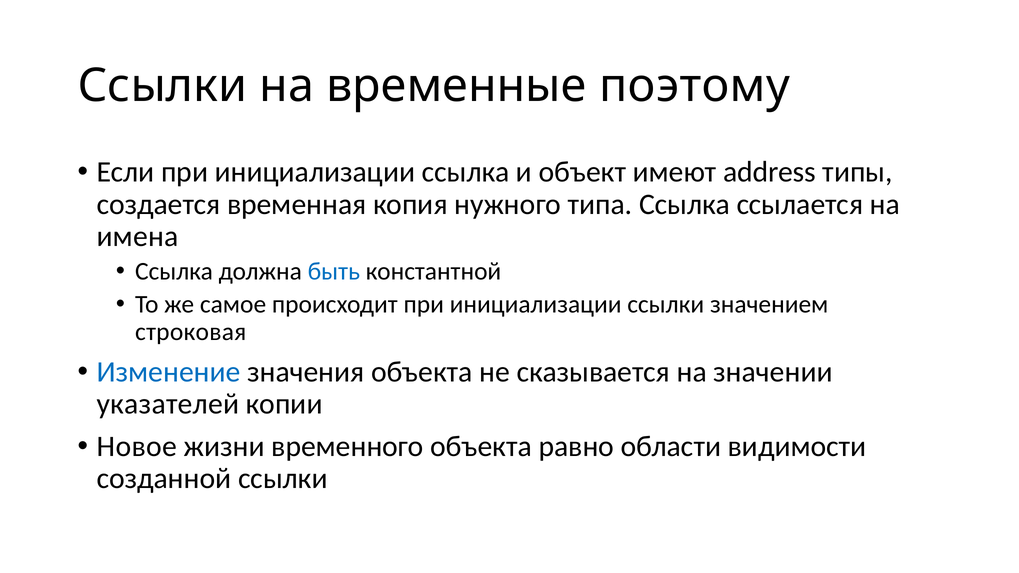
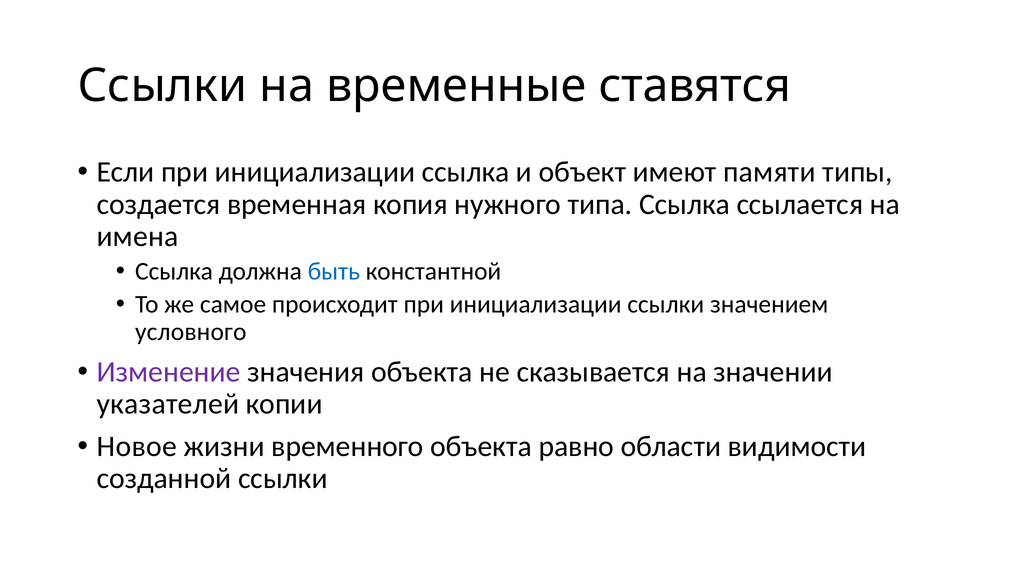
поэтому: поэтому -> ставятся
address: address -> памяти
строковая: строковая -> условного
Изменение colour: blue -> purple
